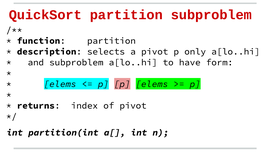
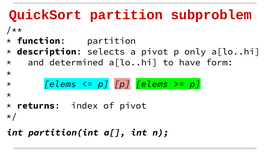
and subproblem: subproblem -> determined
